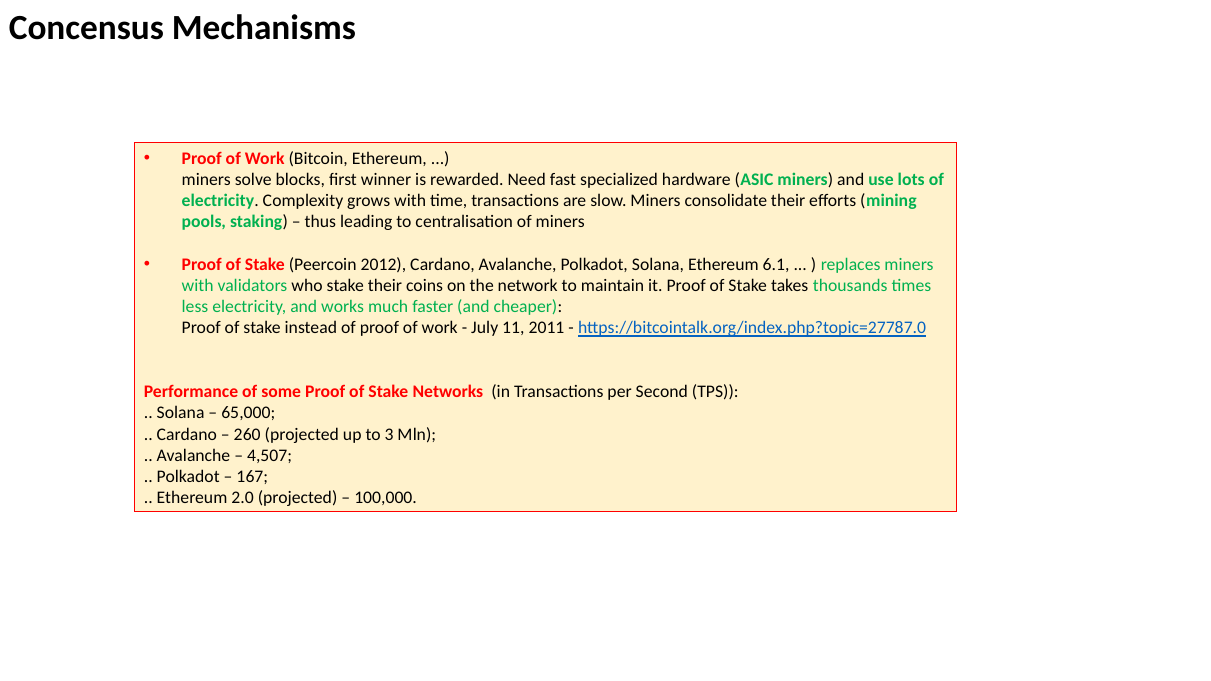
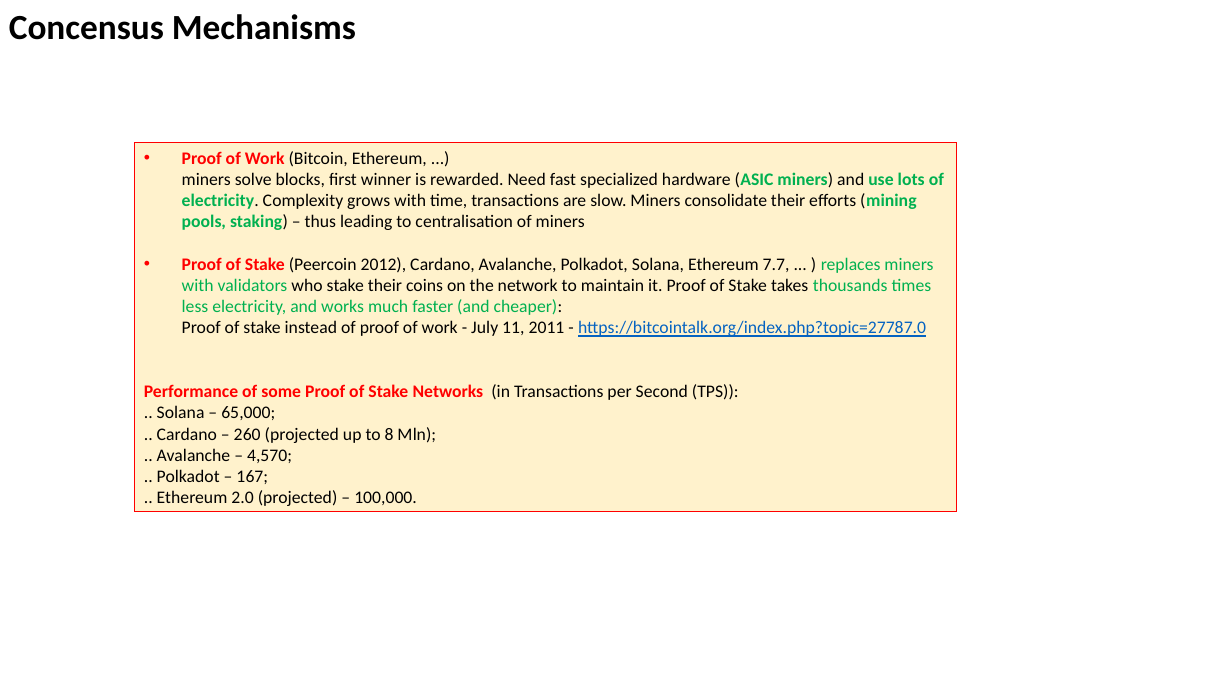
6.1: 6.1 -> 7.7
3: 3 -> 8
4,507: 4,507 -> 4,570
